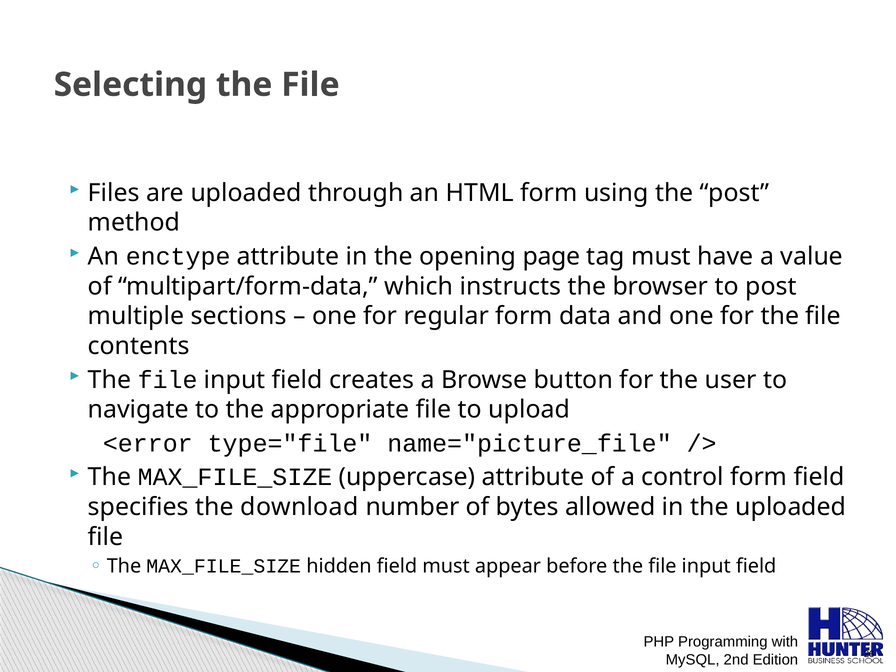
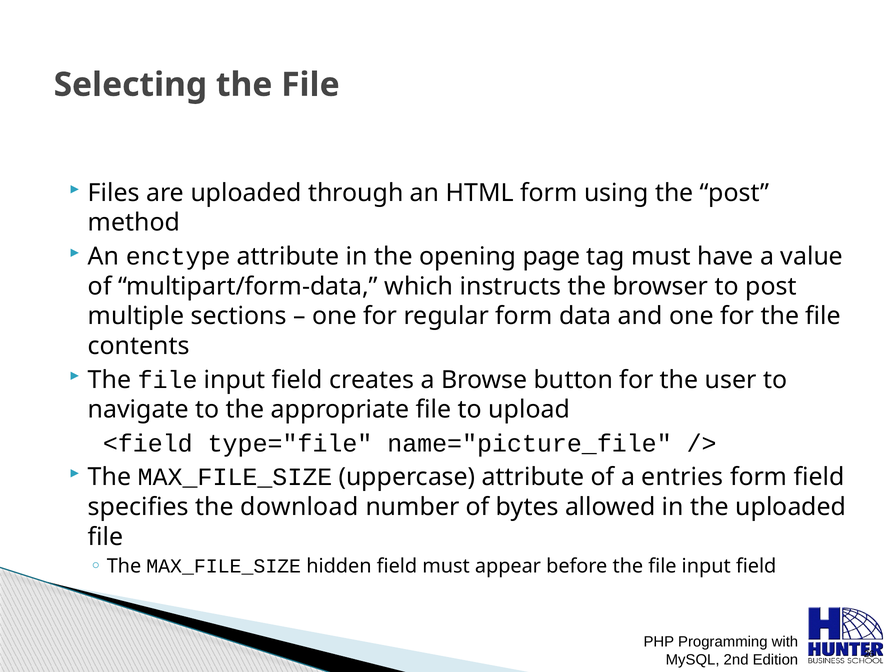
<error: <error -> <field
control: control -> entries
